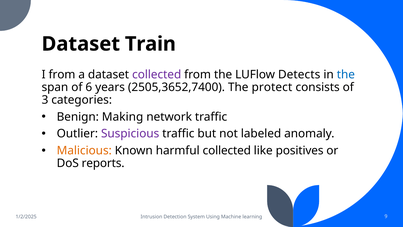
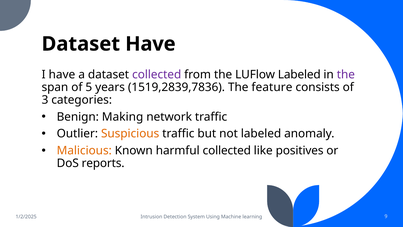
Dataset Train: Train -> Have
I from: from -> have
LUFlow Detects: Detects -> Labeled
the at (346, 74) colour: blue -> purple
6: 6 -> 5
2505,3652,7400: 2505,3652,7400 -> 1519,2839,7836
protect: protect -> feature
Suspicious colour: purple -> orange
